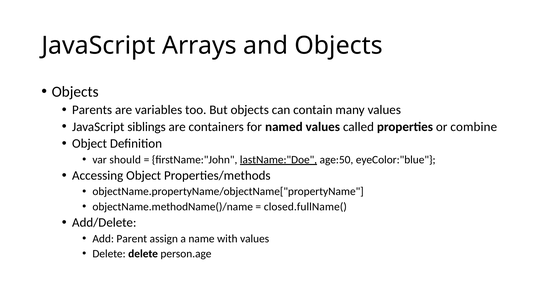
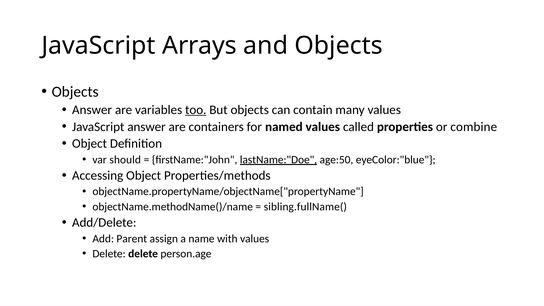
Parents at (92, 110): Parents -> Answer
too underline: none -> present
JavaScript siblings: siblings -> answer
closed.fullName(: closed.fullName( -> sibling.fullName(
